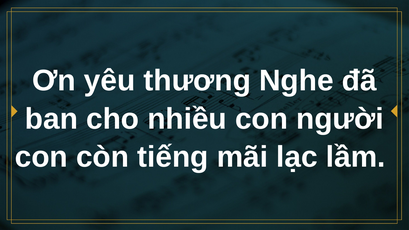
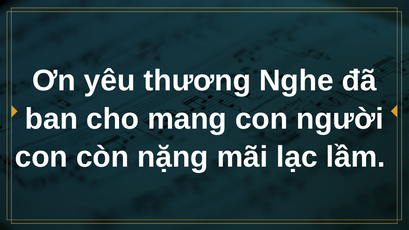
nhiều: nhiều -> mang
tiếng: tiếng -> nặng
